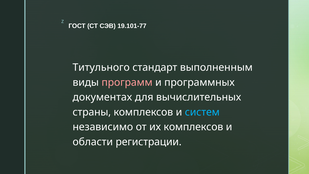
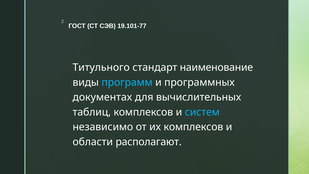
выполненным: выполненным -> наименование
программ colour: pink -> light blue
страны: страны -> таблиц
регистрации: регистрации -> располагают
